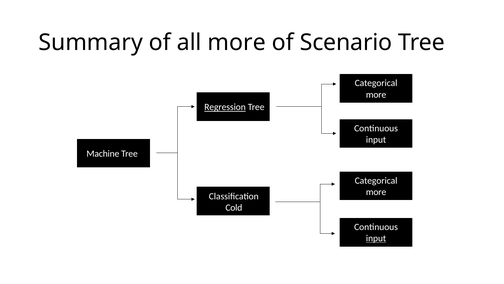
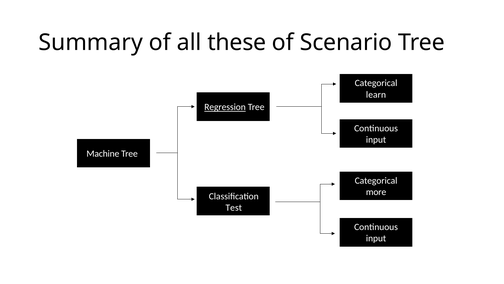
all more: more -> these
more at (376, 94): more -> learn
Cold: Cold -> Test
input at (376, 238) underline: present -> none
